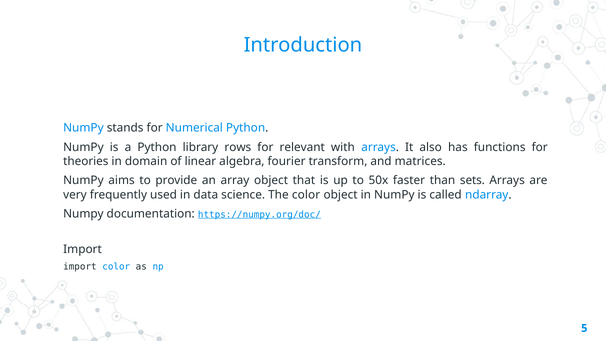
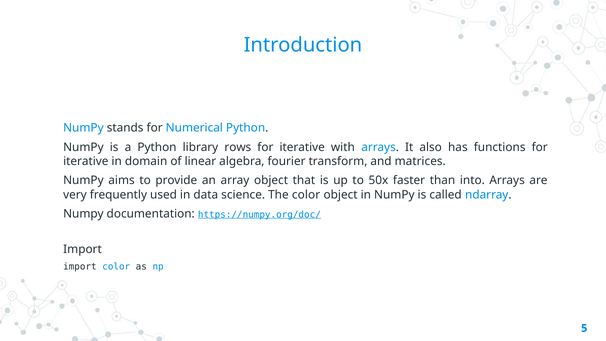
relevant at (302, 147): relevant -> iterative
theories at (86, 161): theories -> iterative
sets: sets -> into
